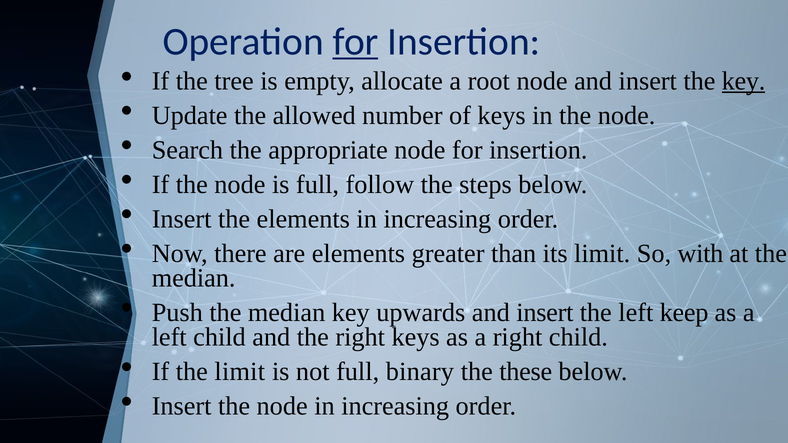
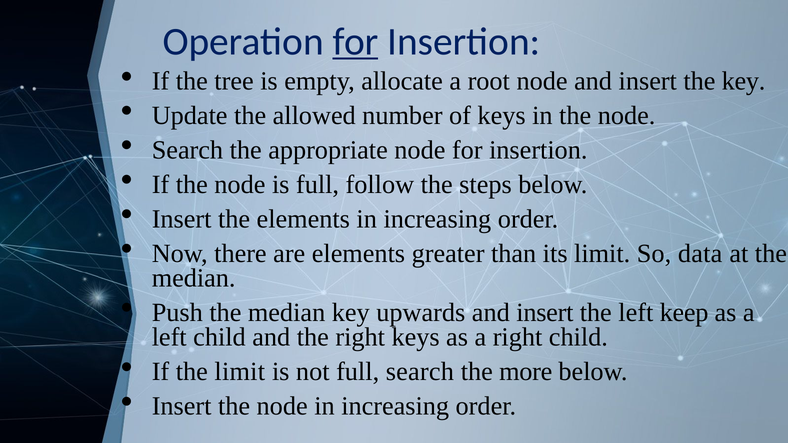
key at (744, 81) underline: present -> none
with: with -> data
full binary: binary -> search
these: these -> more
